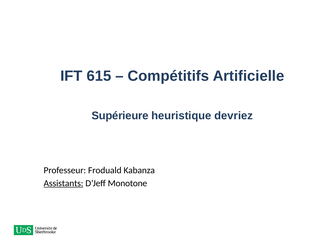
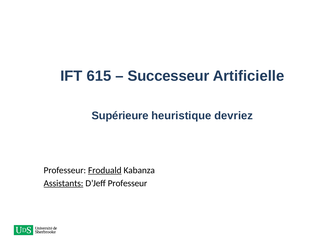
Compétitifs: Compétitifs -> Successeur
Froduald underline: none -> present
D’Jeff Monotone: Monotone -> Professeur
